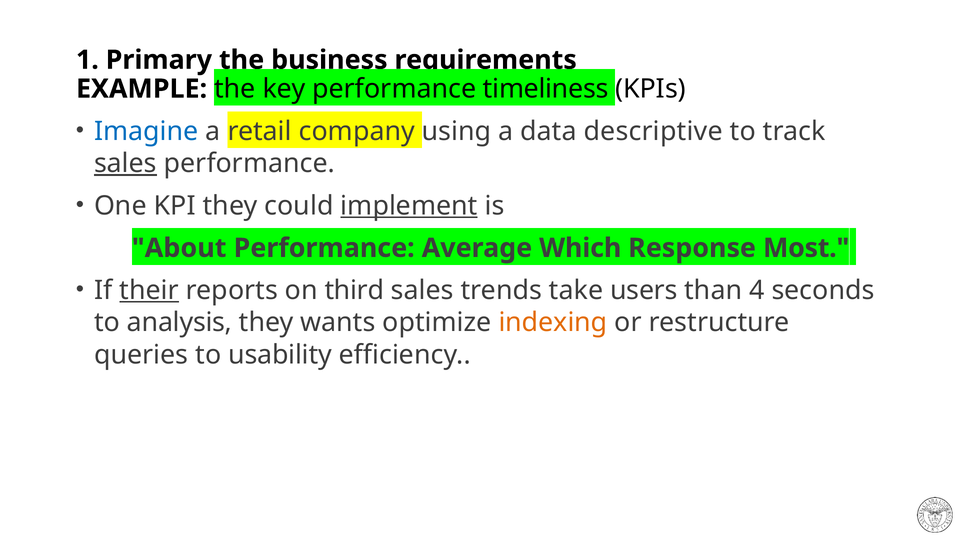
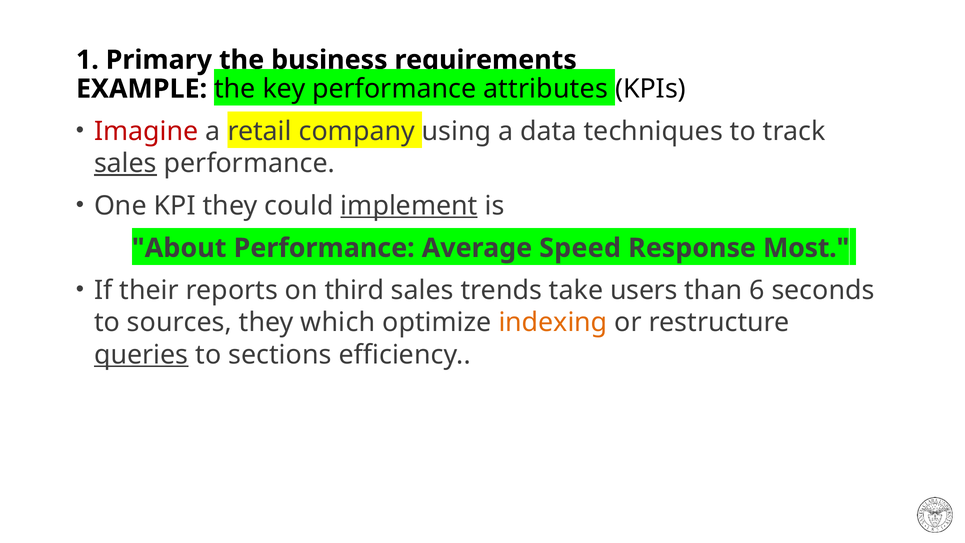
timeliness: timeliness -> attributes
Imagine colour: blue -> red
descriptive: descriptive -> techniques
Which: Which -> Speed
their underline: present -> none
4: 4 -> 6
analysis: analysis -> sources
wants: wants -> which
queries underline: none -> present
usability: usability -> sections
